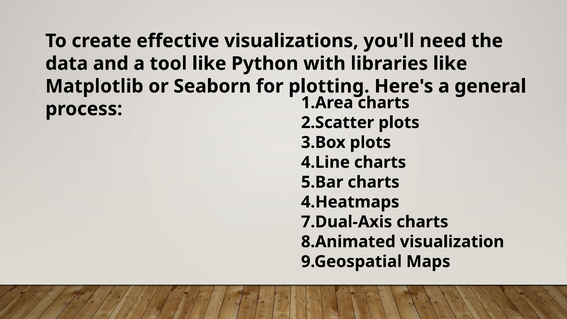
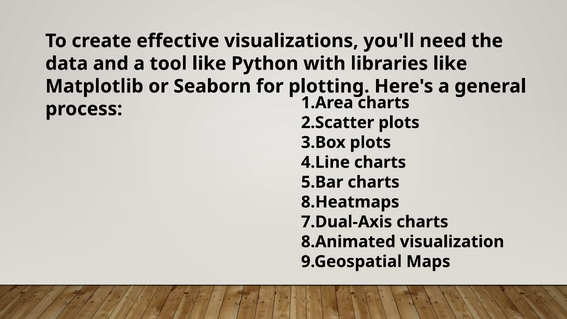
4.Heatmaps: 4.Heatmaps -> 8.Heatmaps
